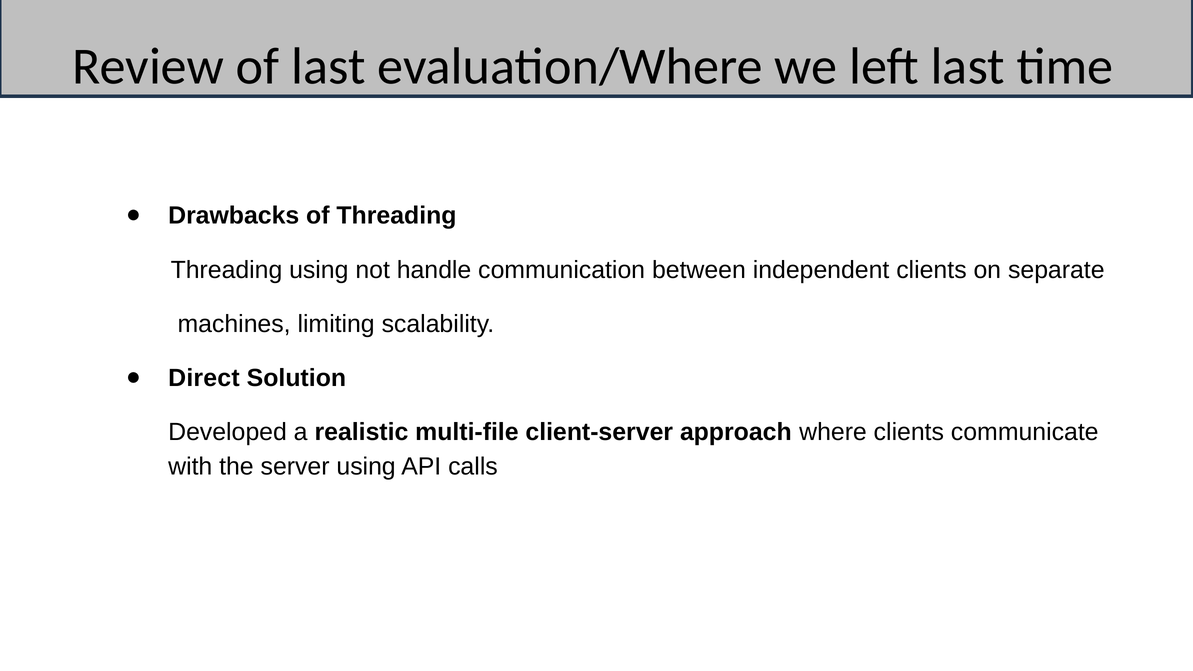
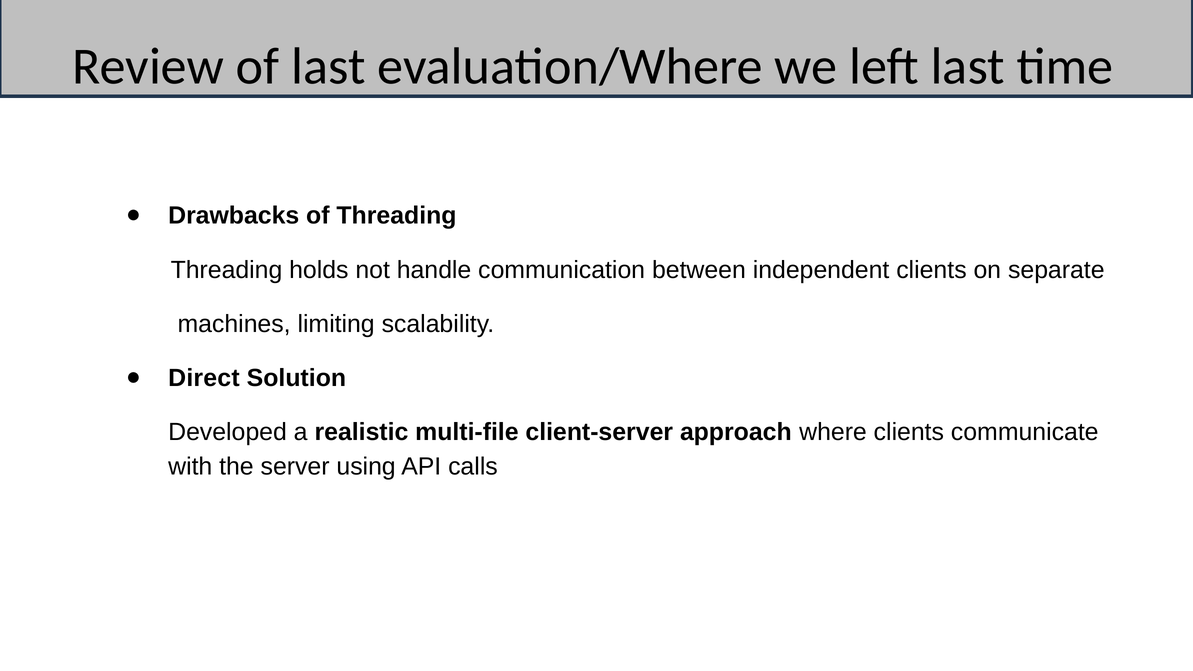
Threading using: using -> holds
